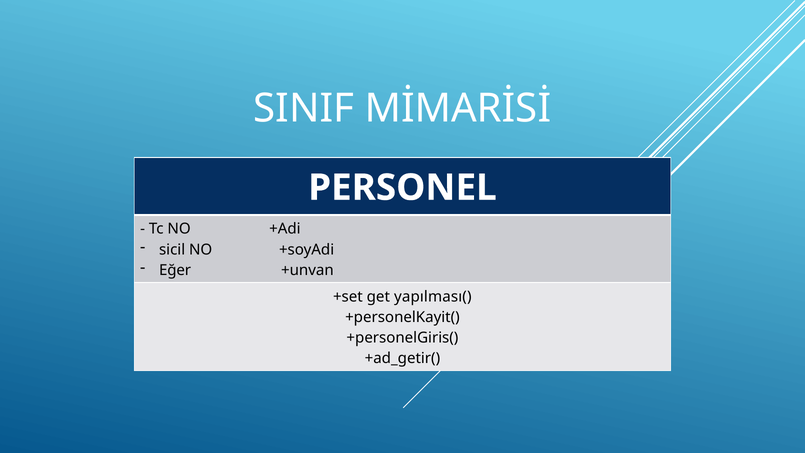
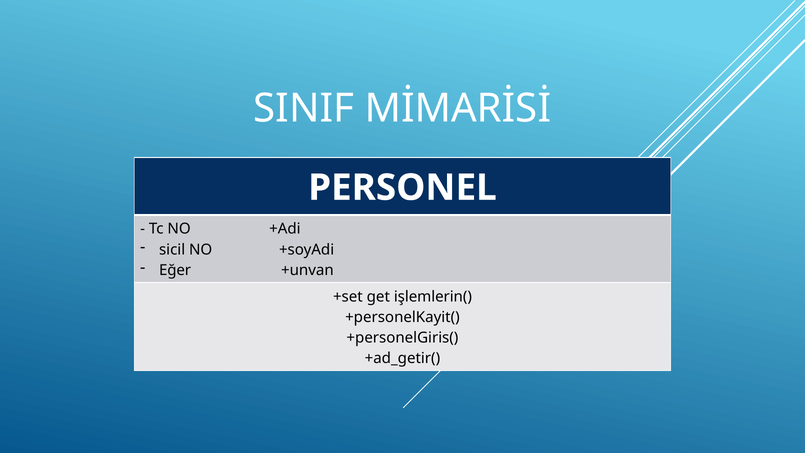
yapılması(: yapılması( -> işlemlerin(
